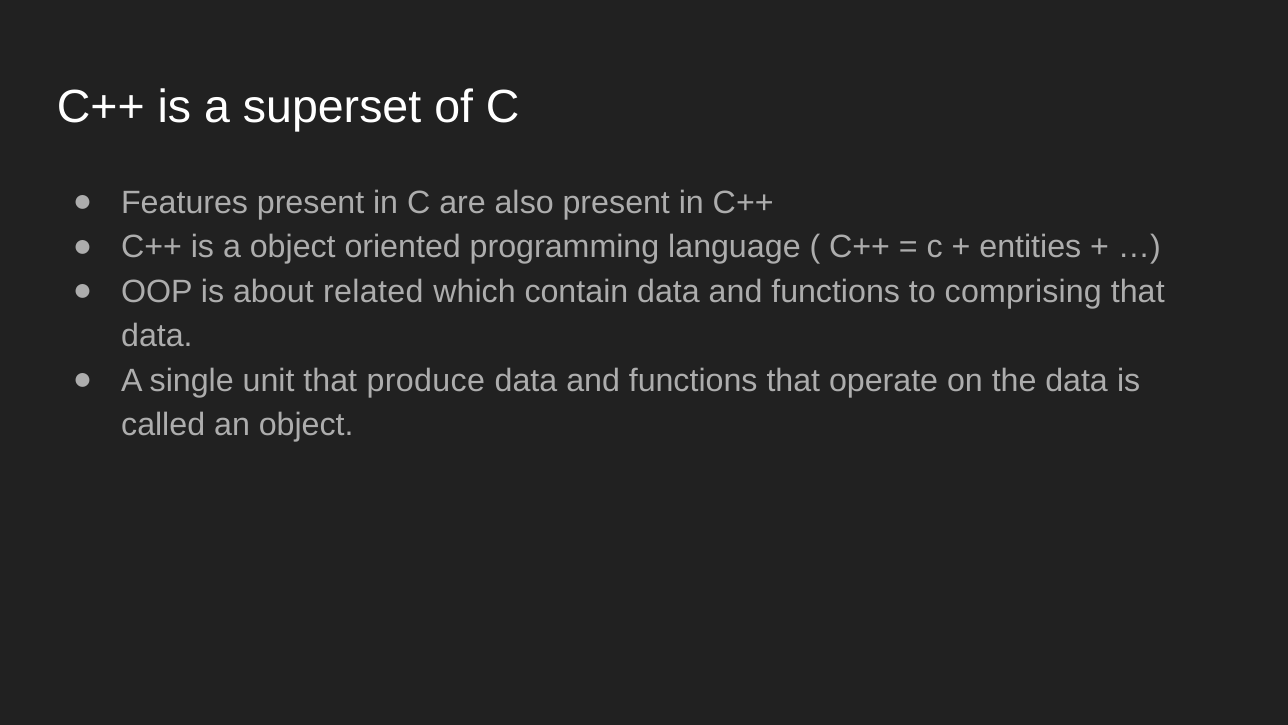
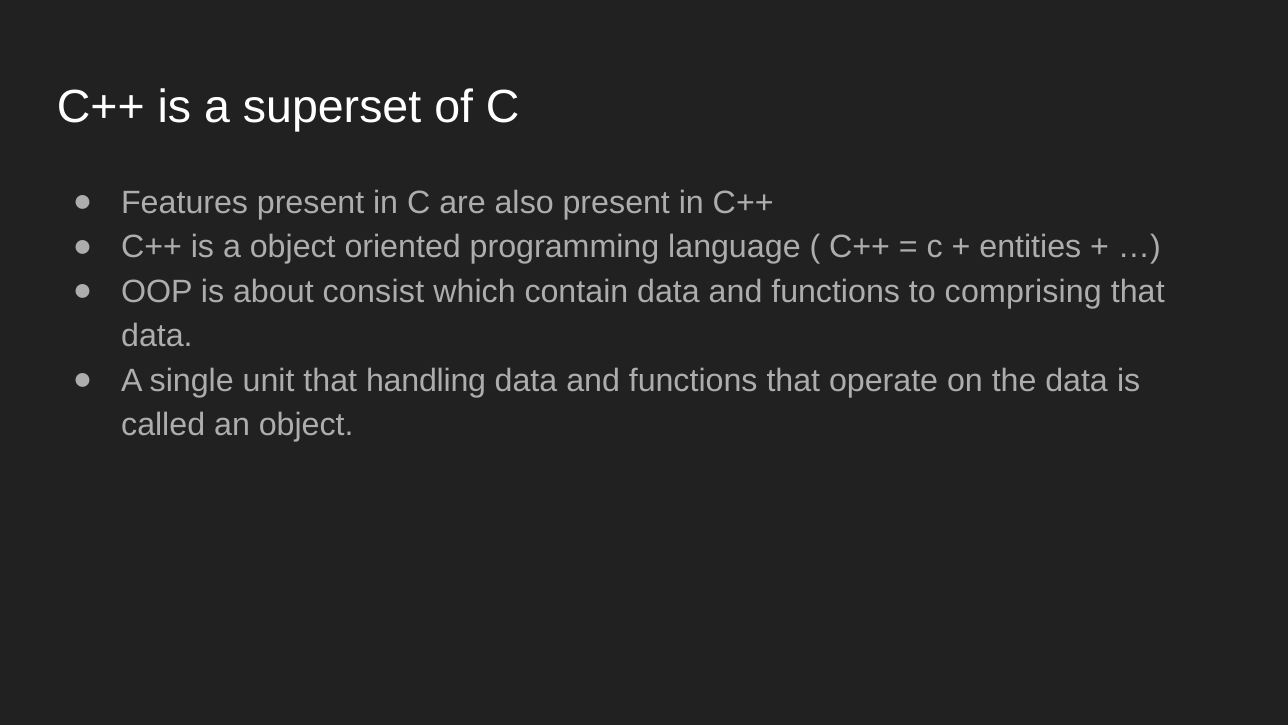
related: related -> consist
produce: produce -> handling
